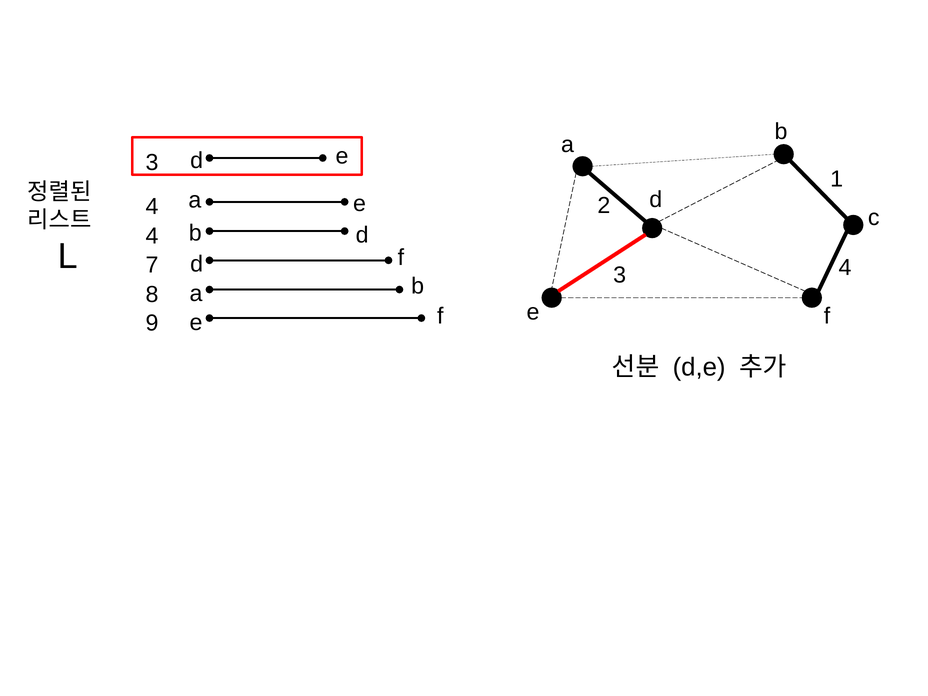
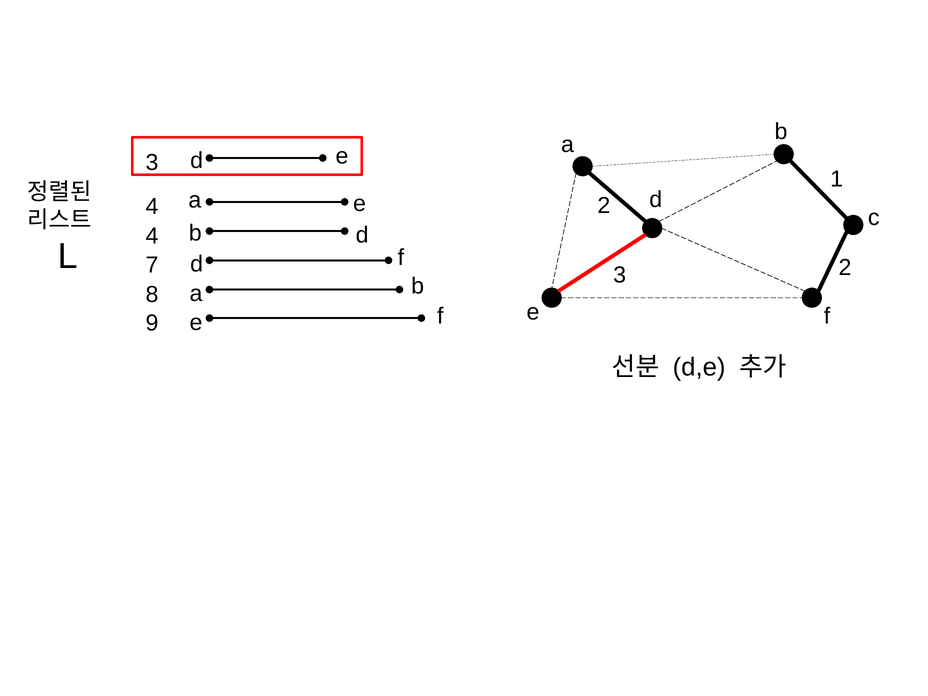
L 4: 4 -> 2
